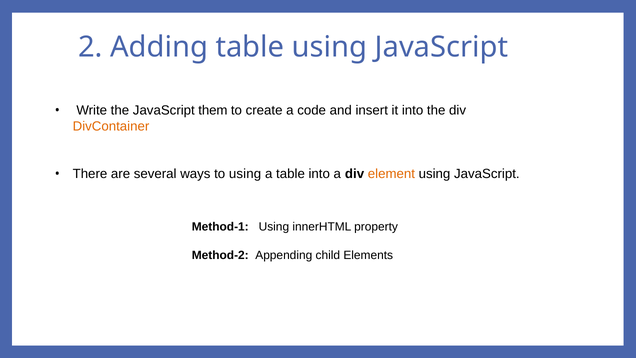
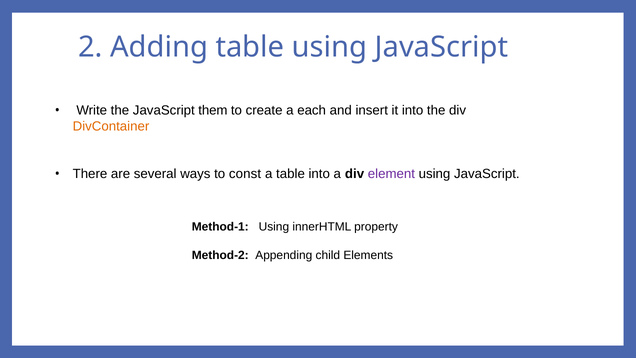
code: code -> each
to using: using -> const
element colour: orange -> purple
